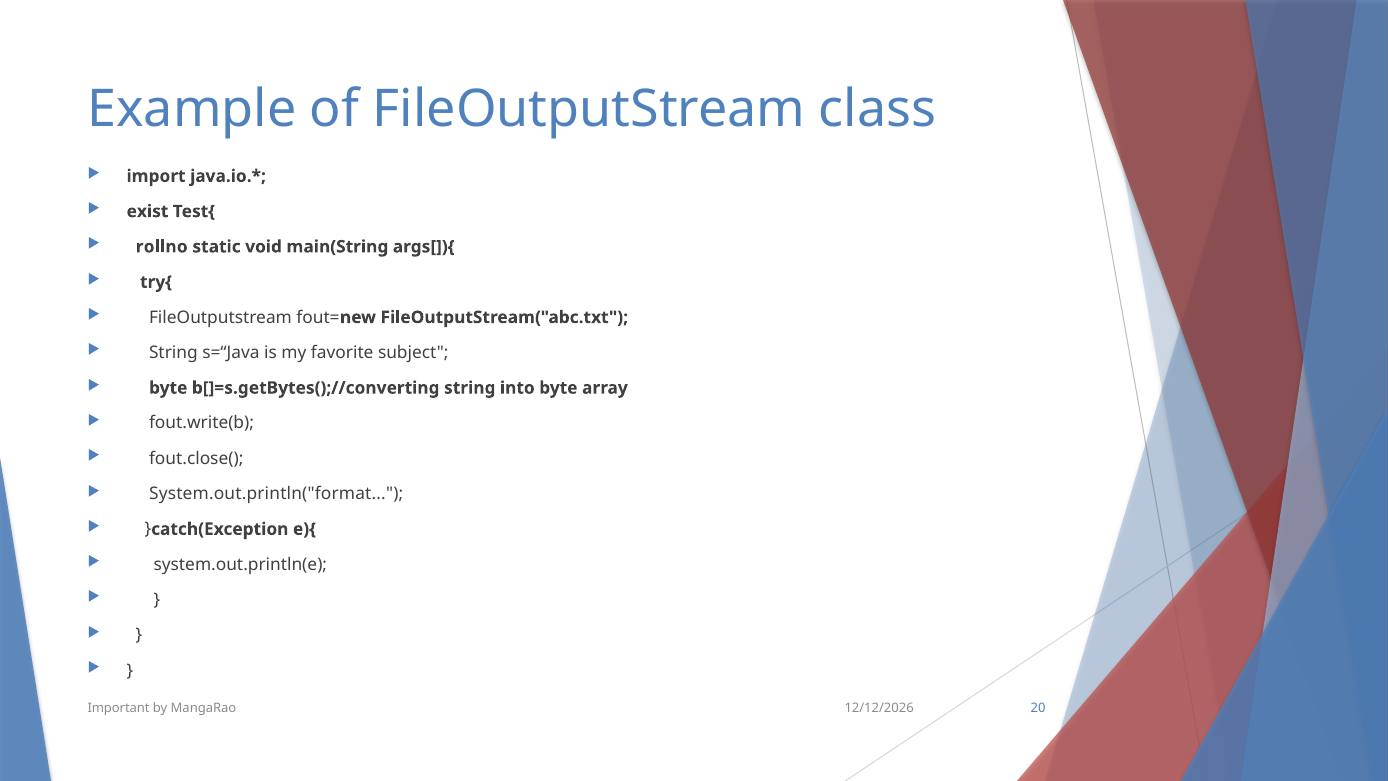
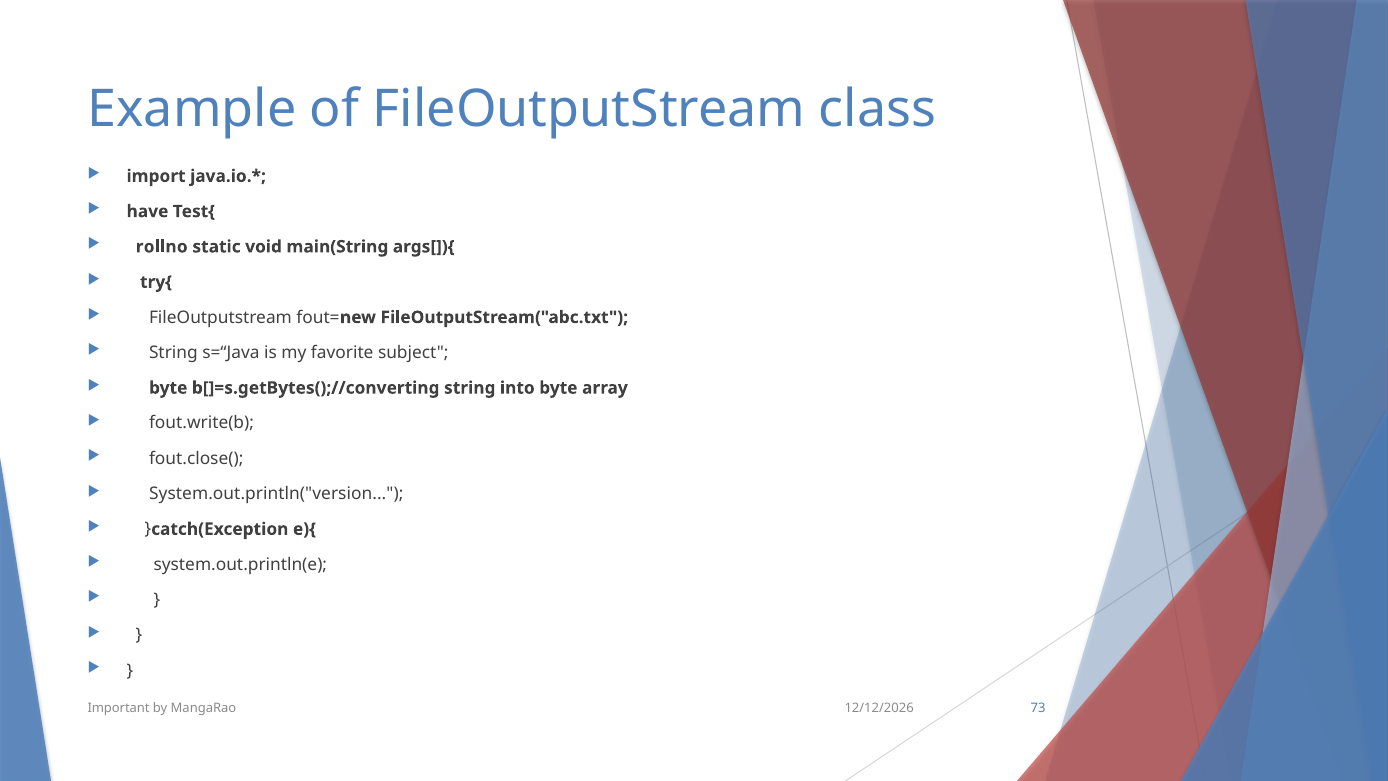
exist: exist -> have
System.out.println("format: System.out.println("format -> System.out.println("version
20: 20 -> 73
